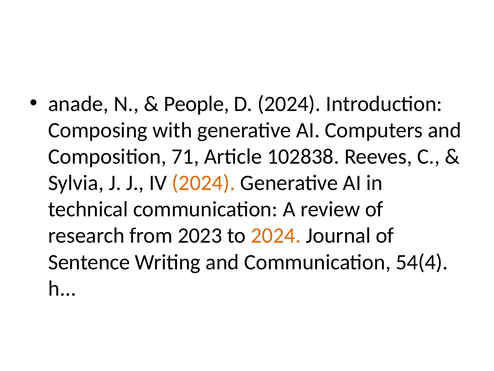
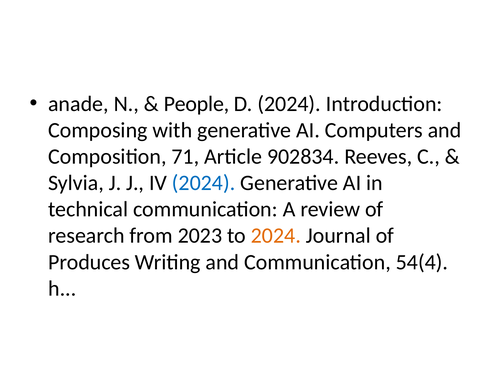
102838: 102838 -> 902834
2024 at (204, 183) colour: orange -> blue
Sentence: Sentence -> Produces
